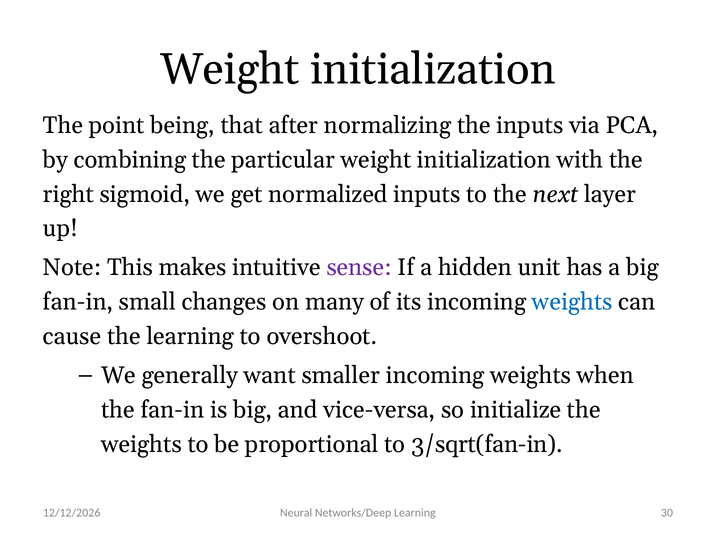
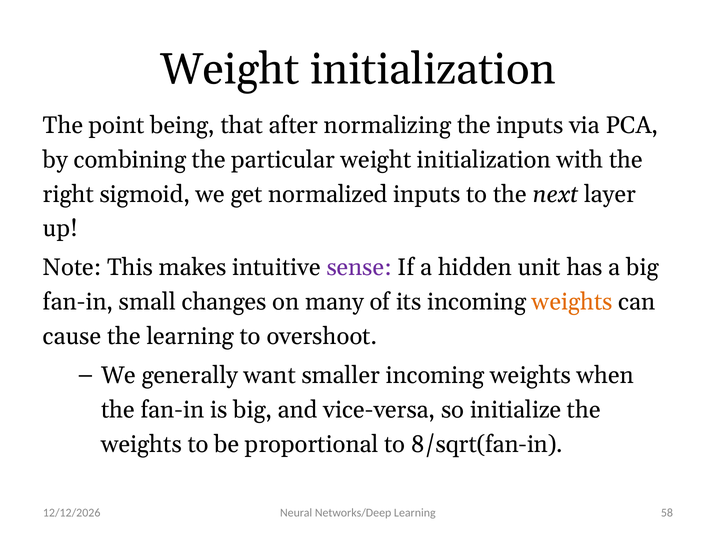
weights at (572, 302) colour: blue -> orange
3/sqrt(fan-in: 3/sqrt(fan-in -> 8/sqrt(fan-in
30: 30 -> 58
